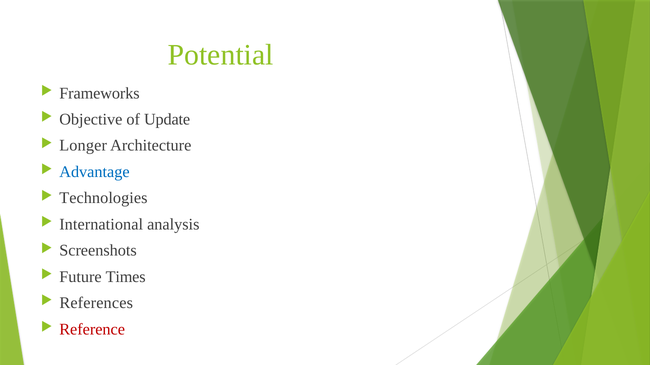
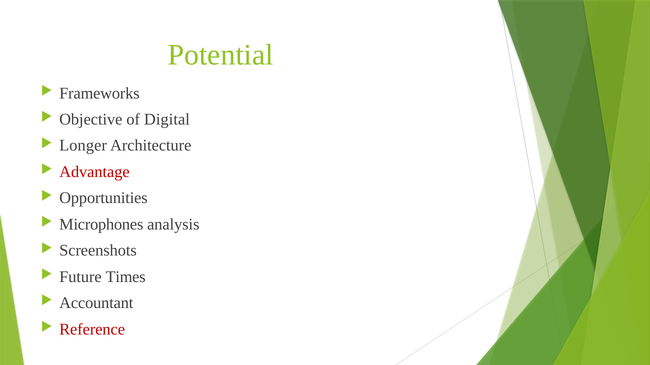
Update: Update -> Digital
Advantage colour: blue -> red
Technologies: Technologies -> Opportunities
International: International -> Microphones
References: References -> Accountant
